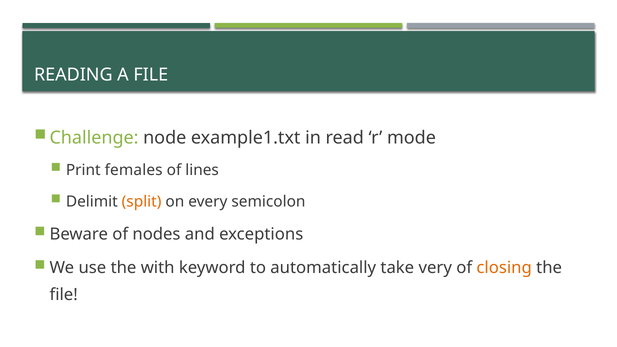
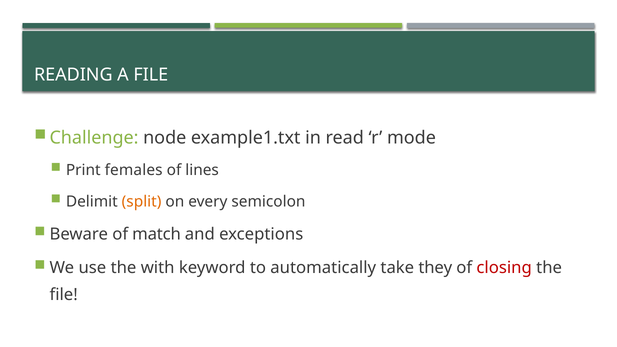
nodes: nodes -> match
very: very -> they
closing colour: orange -> red
